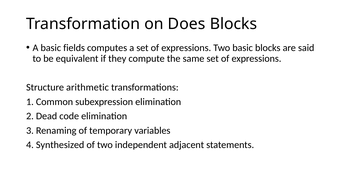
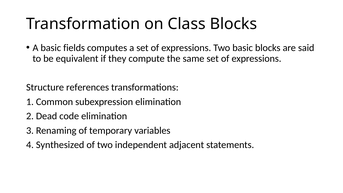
Does: Does -> Class
arithmetic: arithmetic -> references
